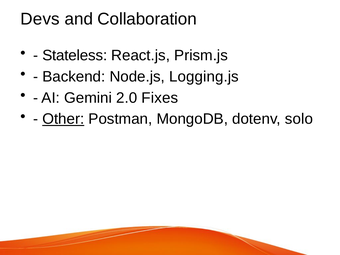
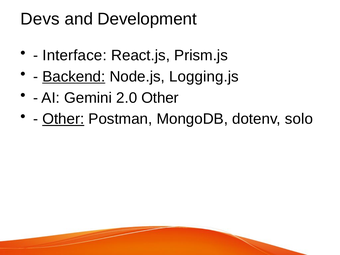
Collaboration: Collaboration -> Development
Stateless: Stateless -> Interface
Backend underline: none -> present
2.0 Fixes: Fixes -> Other
